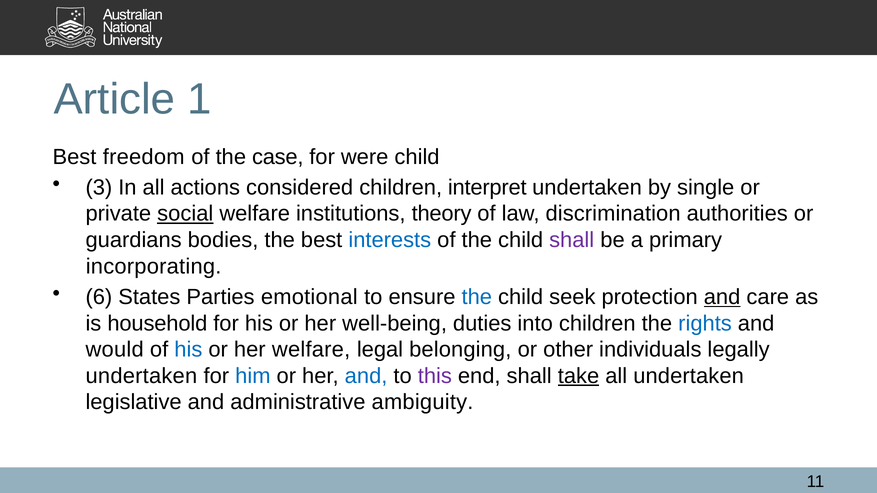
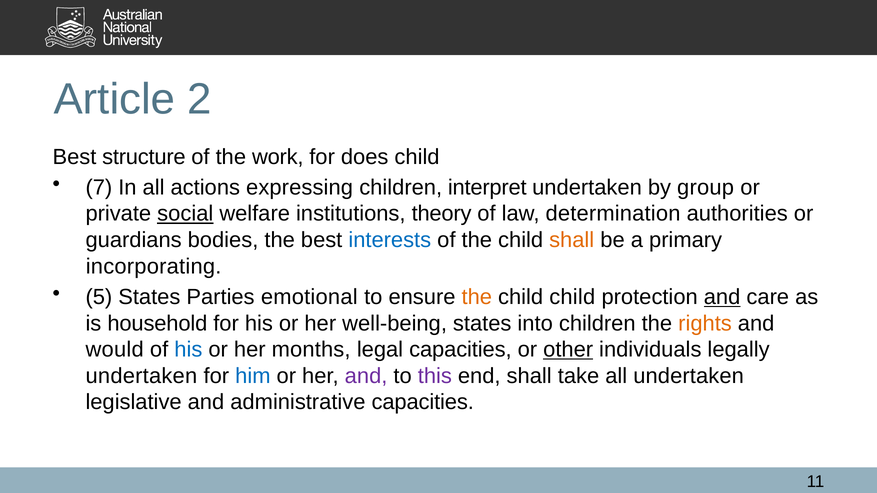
1: 1 -> 2
freedom: freedom -> structure
case: case -> work
were: were -> does
3: 3 -> 7
considered: considered -> expressing
single: single -> group
discrimination: discrimination -> determination
shall at (572, 240) colour: purple -> orange
6: 6 -> 5
the at (477, 297) colour: blue -> orange
child seek: seek -> child
well-being duties: duties -> states
rights colour: blue -> orange
her welfare: welfare -> months
legal belonging: belonging -> capacities
other underline: none -> present
and at (366, 376) colour: blue -> purple
take underline: present -> none
administrative ambiguity: ambiguity -> capacities
